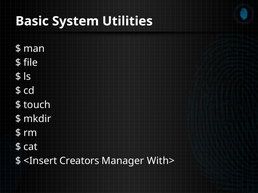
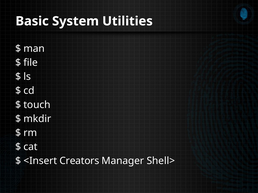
With>: With> -> Shell>
